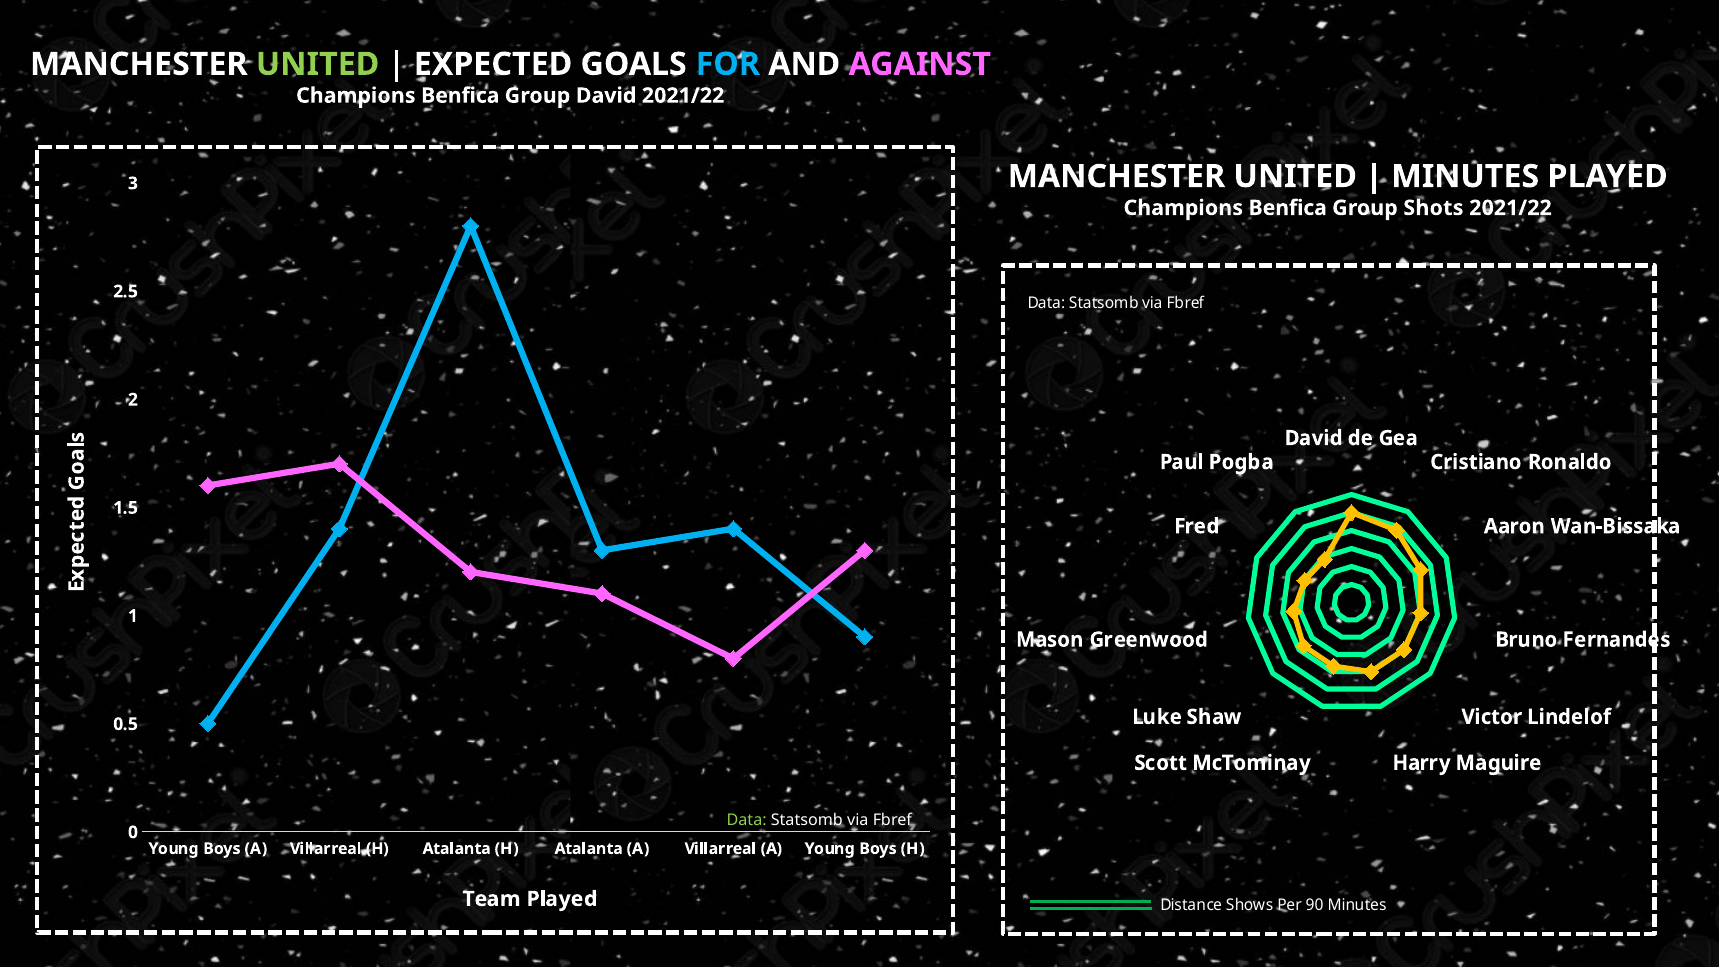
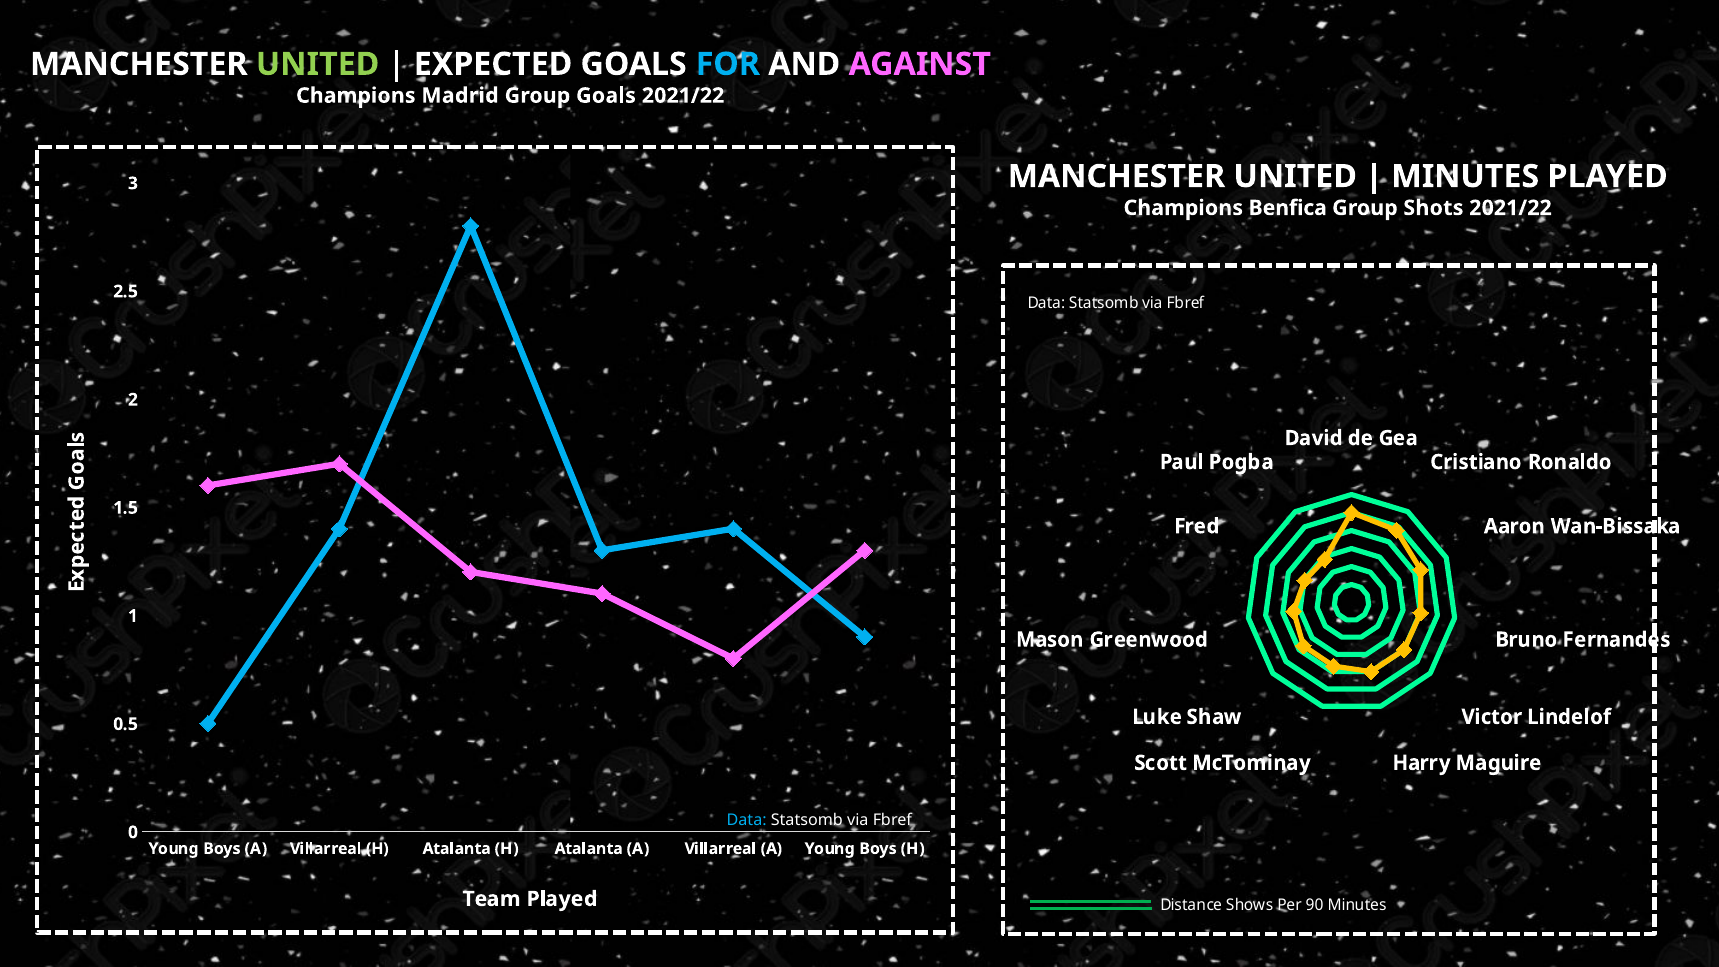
Benfica at (460, 96): Benfica -> Madrid
Group David: David -> Goals
Data at (747, 821) colour: light green -> light blue
